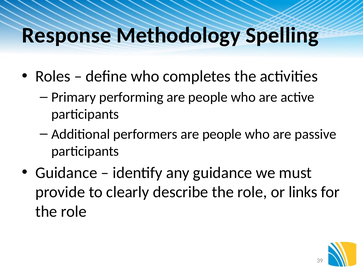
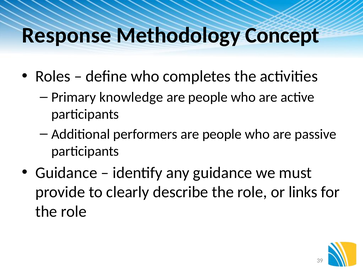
Spelling: Spelling -> Concept
performing: performing -> knowledge
